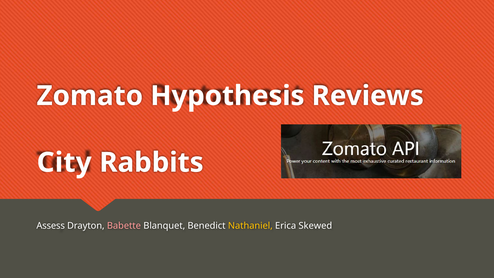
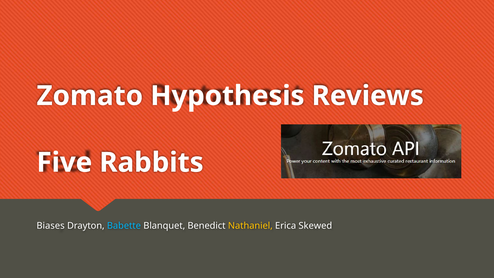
City: City -> Five
Assess: Assess -> Biases
Babette colour: pink -> light blue
